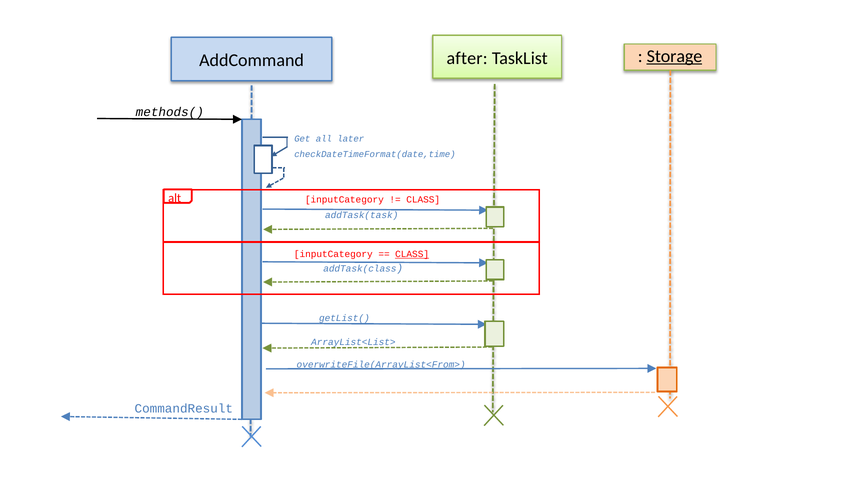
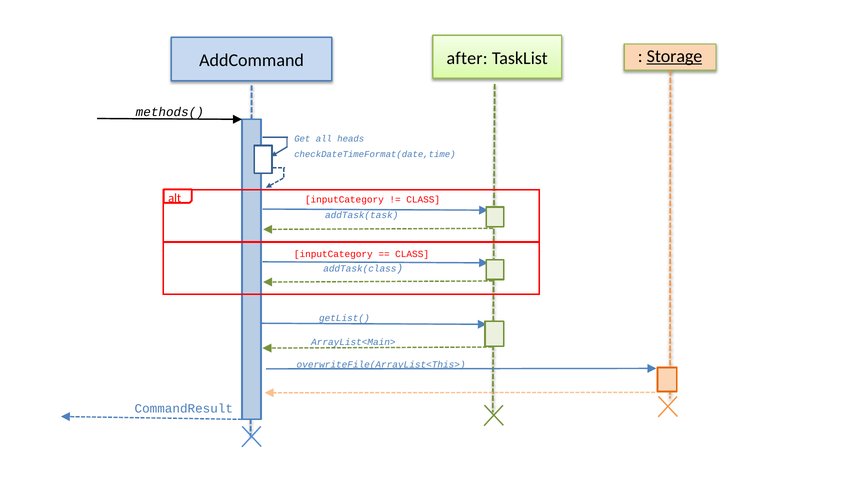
later: later -> heads
CLASS at (412, 254) underline: present -> none
ArrayList<List>: ArrayList<List> -> ArrayList<Main>
overwriteFile(ArrayList<From>: overwriteFile(ArrayList<From> -> overwriteFile(ArrayList<This>
